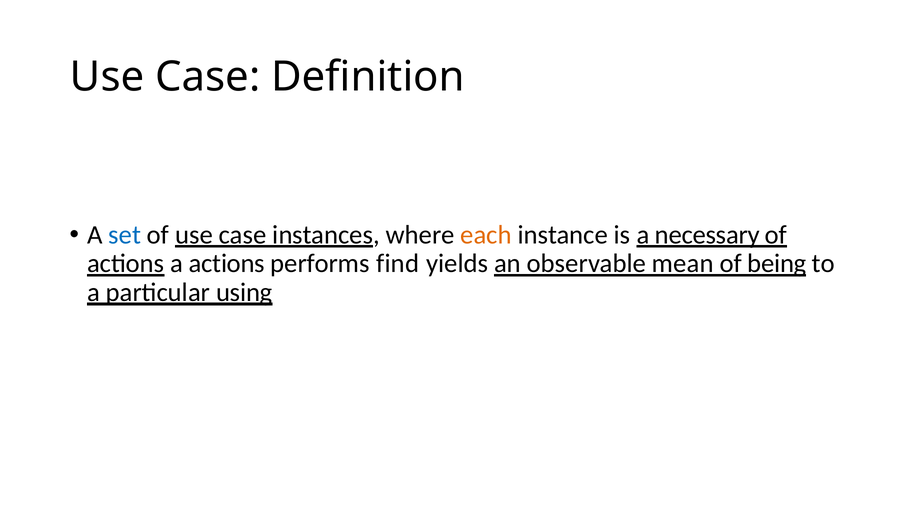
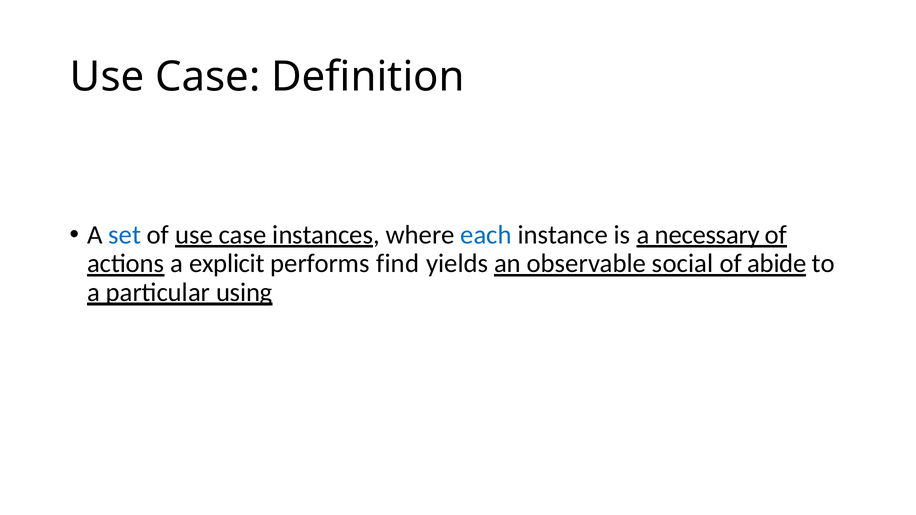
each colour: orange -> blue
a actions: actions -> explicit
mean: mean -> social
being: being -> abide
